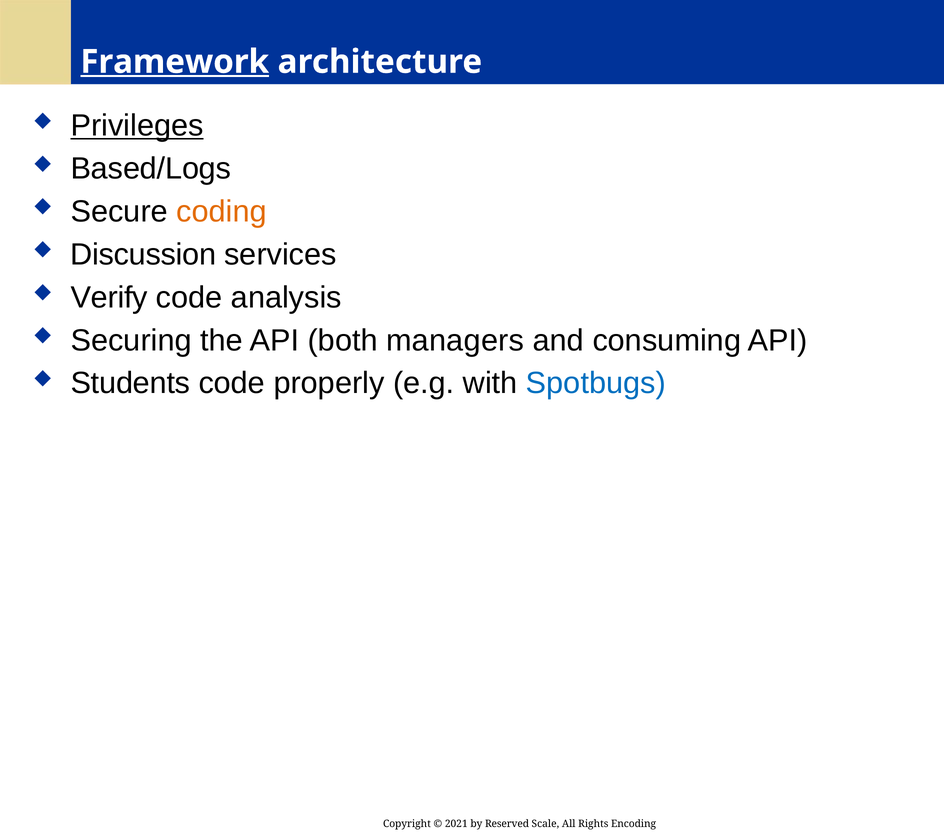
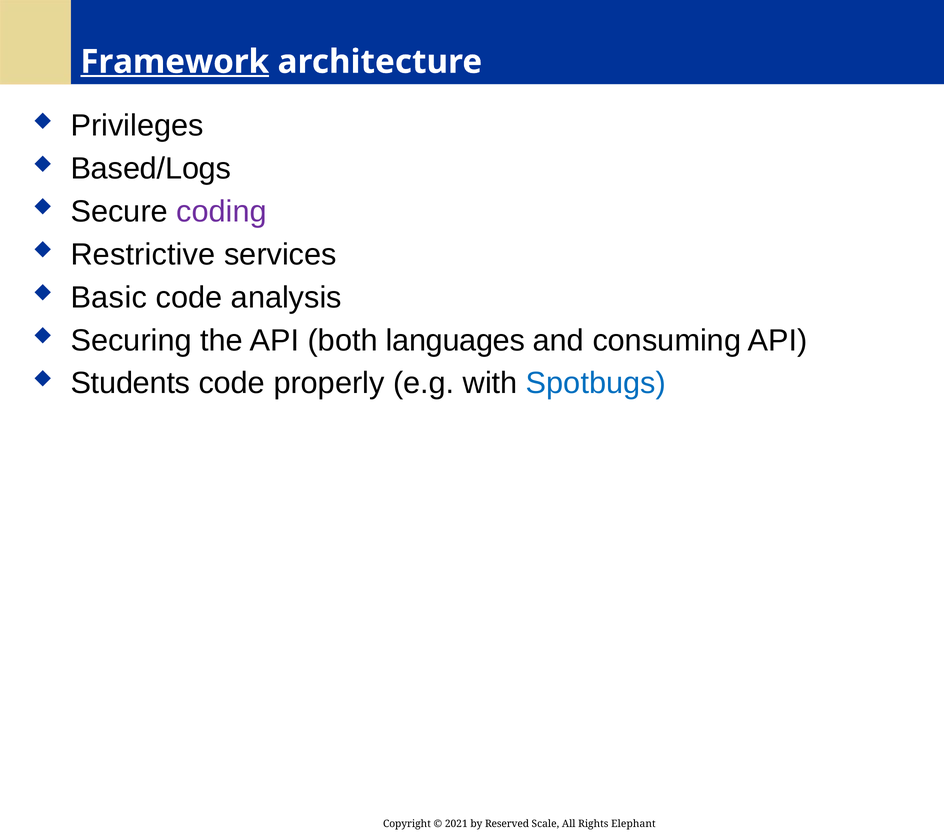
Privileges underline: present -> none
coding colour: orange -> purple
Discussion: Discussion -> Restrictive
Verify: Verify -> Basic
managers: managers -> languages
Encoding: Encoding -> Elephant
